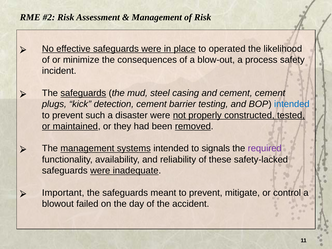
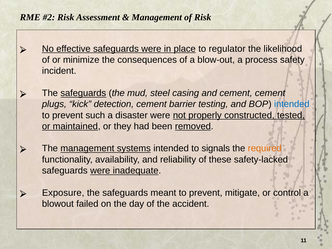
operated: operated -> regulator
required colour: purple -> orange
Important: Important -> Exposure
